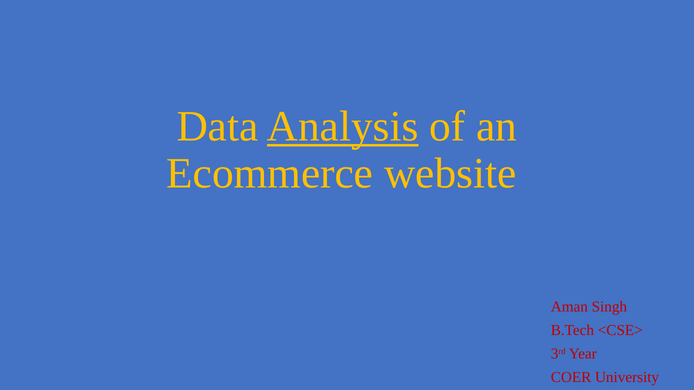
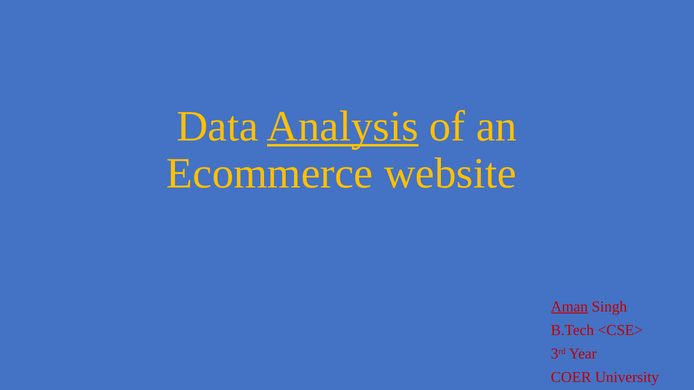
Aman underline: none -> present
